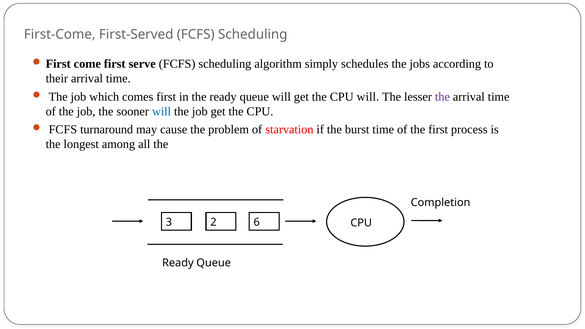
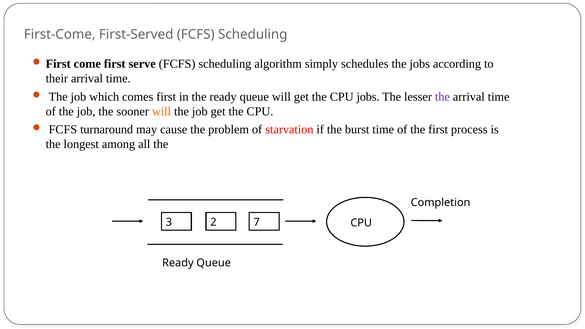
CPU will: will -> jobs
will at (162, 111) colour: blue -> orange
6: 6 -> 7
